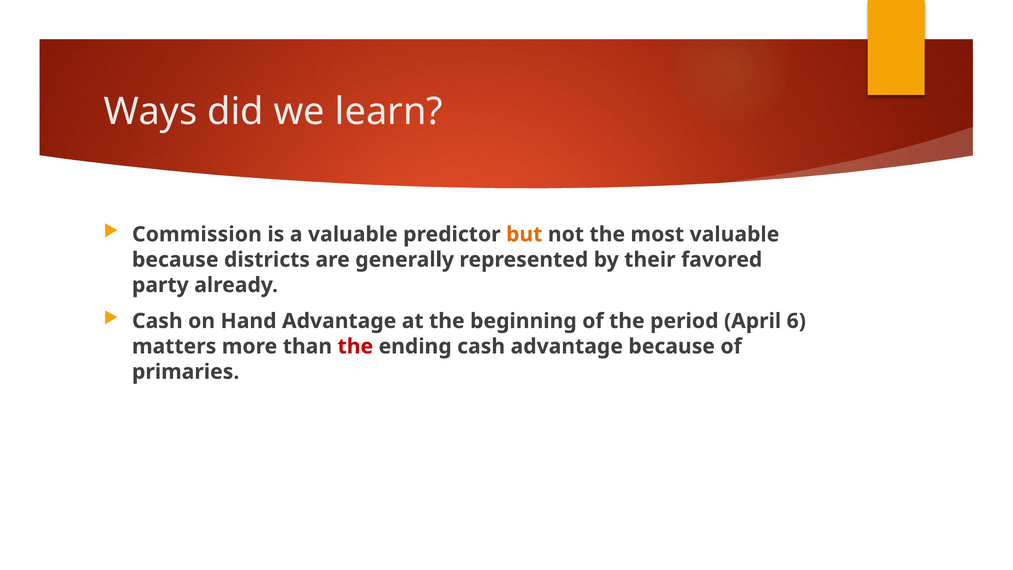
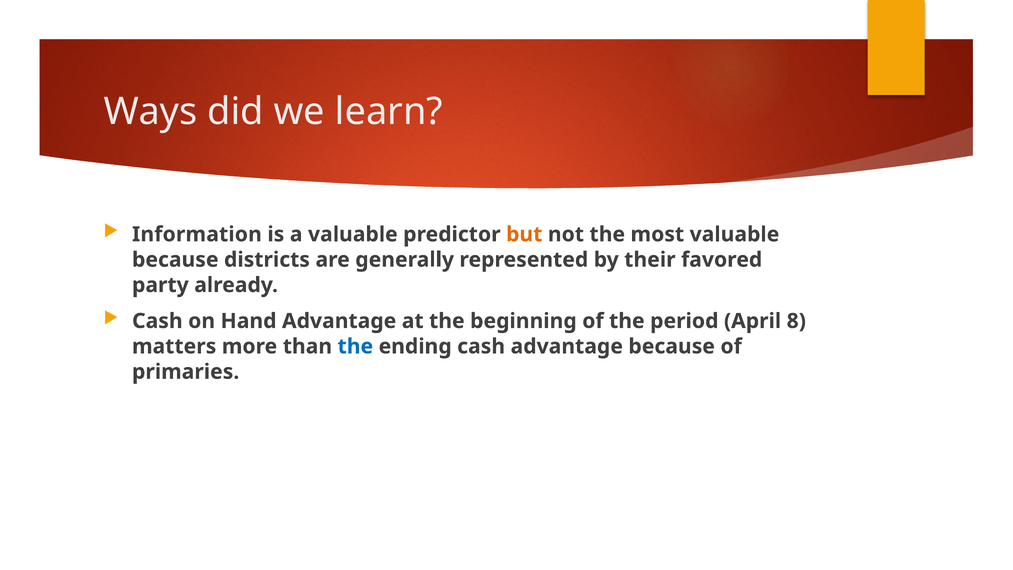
Commission: Commission -> Information
6: 6 -> 8
the at (355, 346) colour: red -> blue
